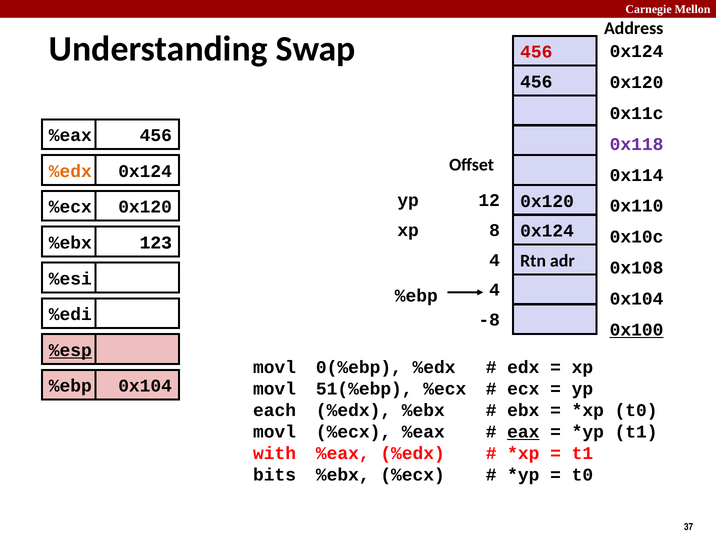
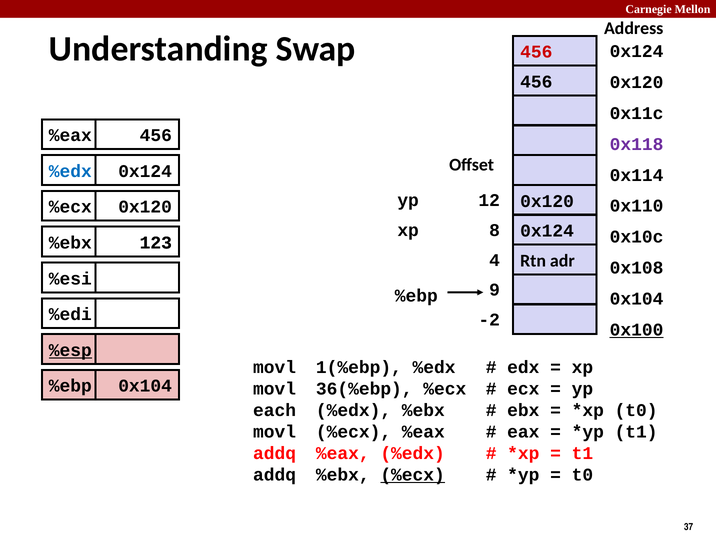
%edx at (70, 171) colour: orange -> blue
%ebp 4: 4 -> 9
-8: -8 -> -2
0(%ebp: 0(%ebp -> 1(%ebp
51(%ebp: 51(%ebp -> 36(%ebp
eax underline: present -> none
with at (275, 453): with -> addq
bits at (275, 475): bits -> addq
%ecx at (413, 475) underline: none -> present
